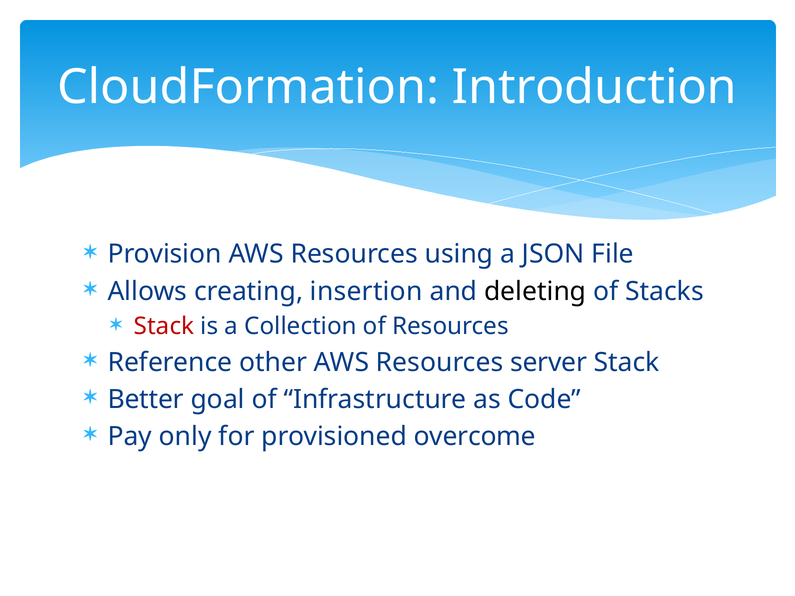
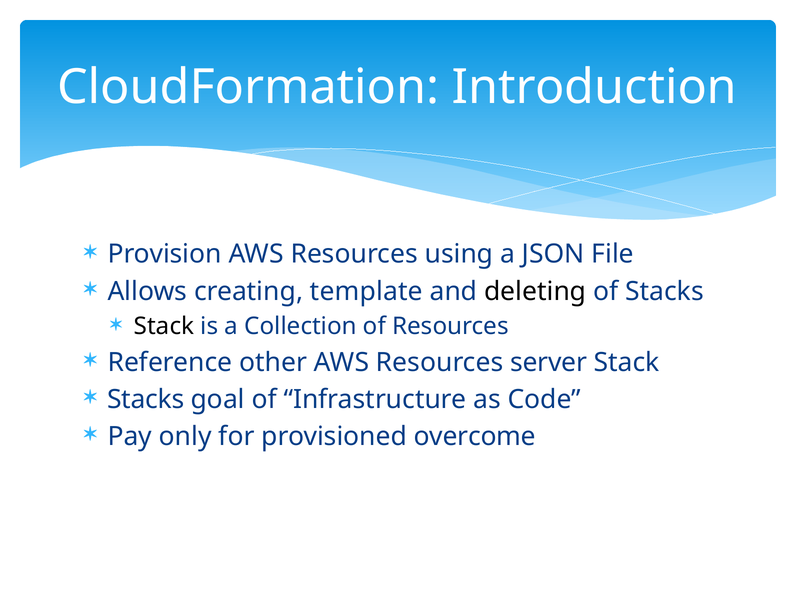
insertion: insertion -> template
Stack at (164, 327) colour: red -> black
Better at (146, 400): Better -> Stacks
